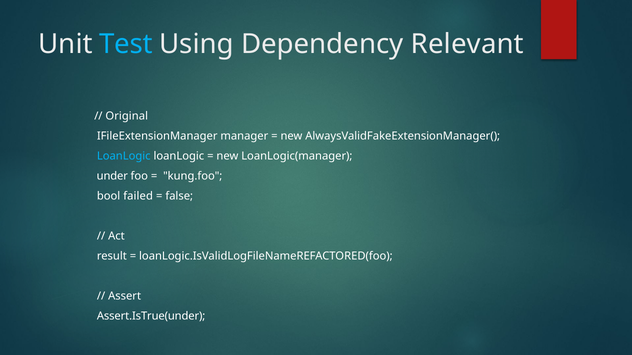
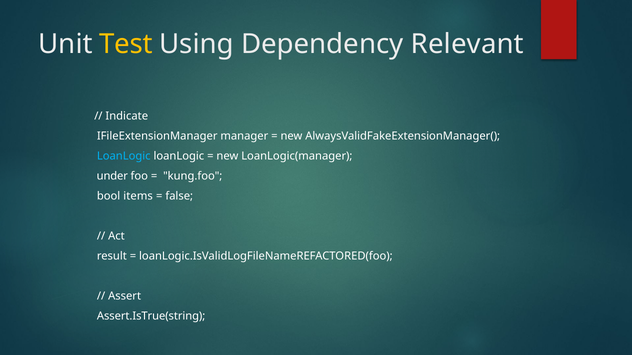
Test colour: light blue -> yellow
Original: Original -> Indicate
failed: failed -> items
Assert.IsTrue(under: Assert.IsTrue(under -> Assert.IsTrue(string
